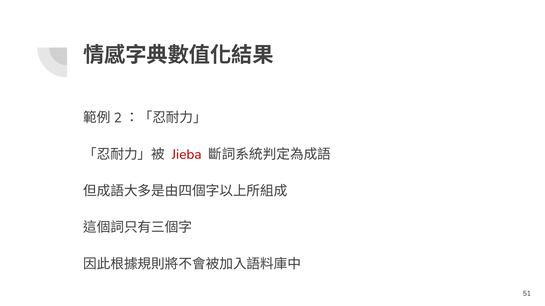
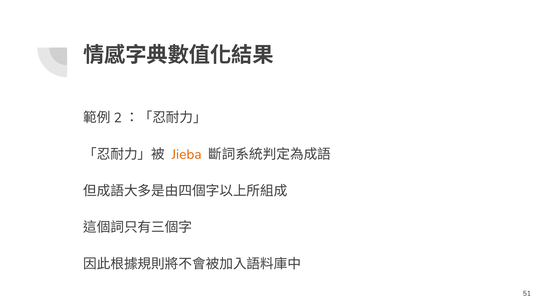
Jieba colour: red -> orange
